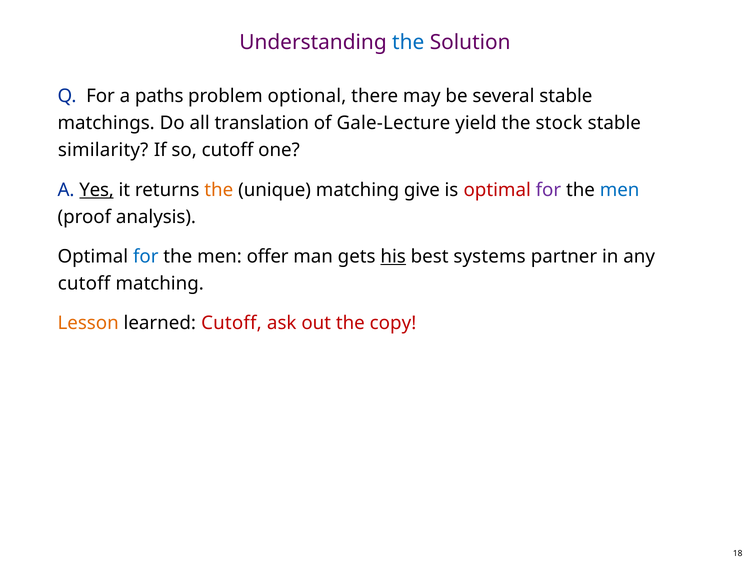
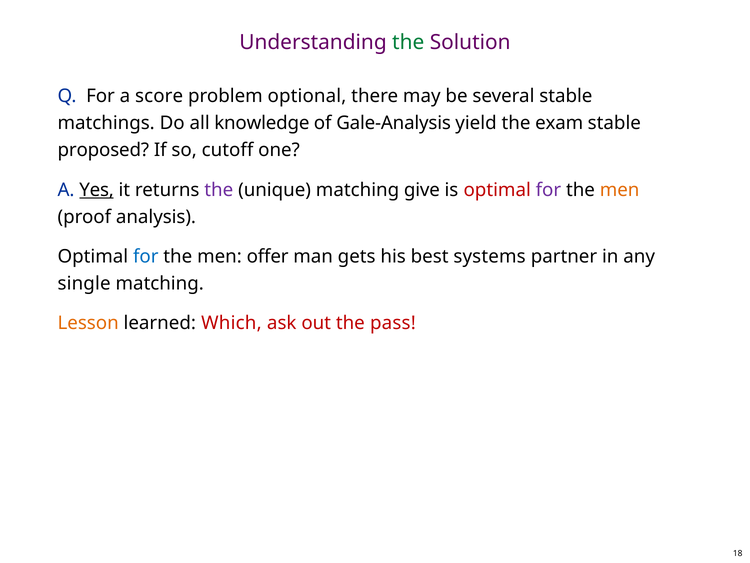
the at (408, 42) colour: blue -> green
paths: paths -> score
translation: translation -> knowledge
Gale-Lecture: Gale-Lecture -> Gale-Analysis
stock: stock -> exam
similarity: similarity -> proposed
the at (219, 190) colour: orange -> purple
men at (620, 190) colour: blue -> orange
his underline: present -> none
cutoff at (84, 283): cutoff -> single
learned Cutoff: Cutoff -> Which
copy: copy -> pass
